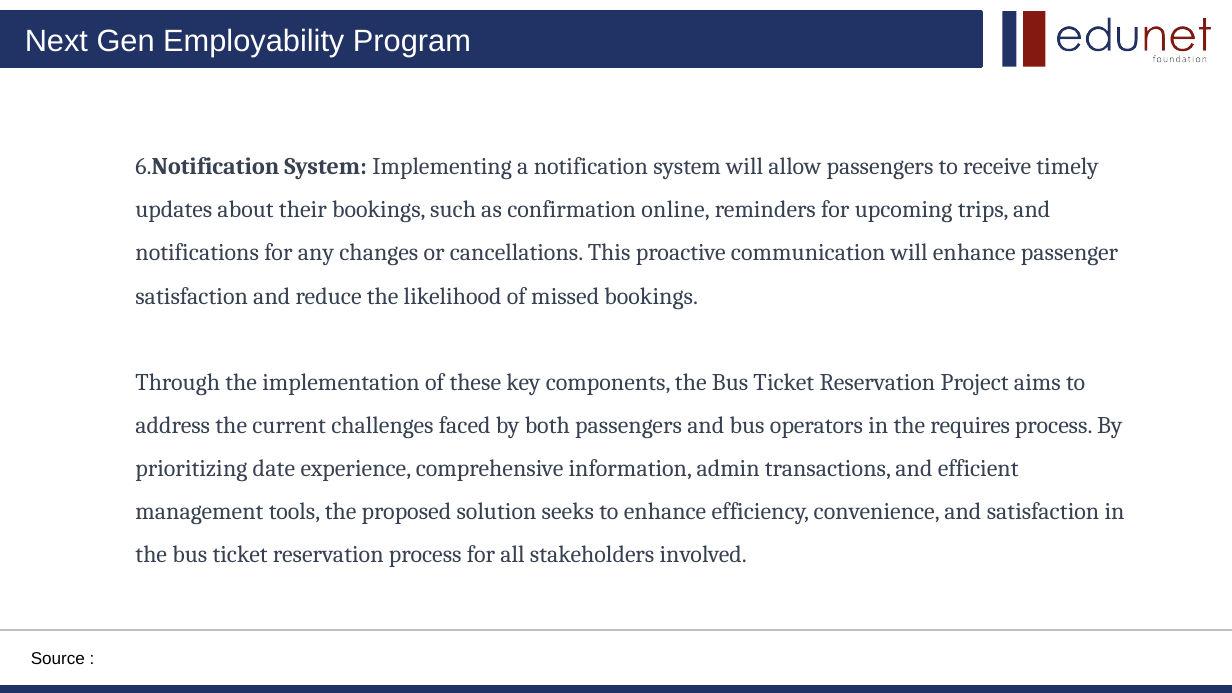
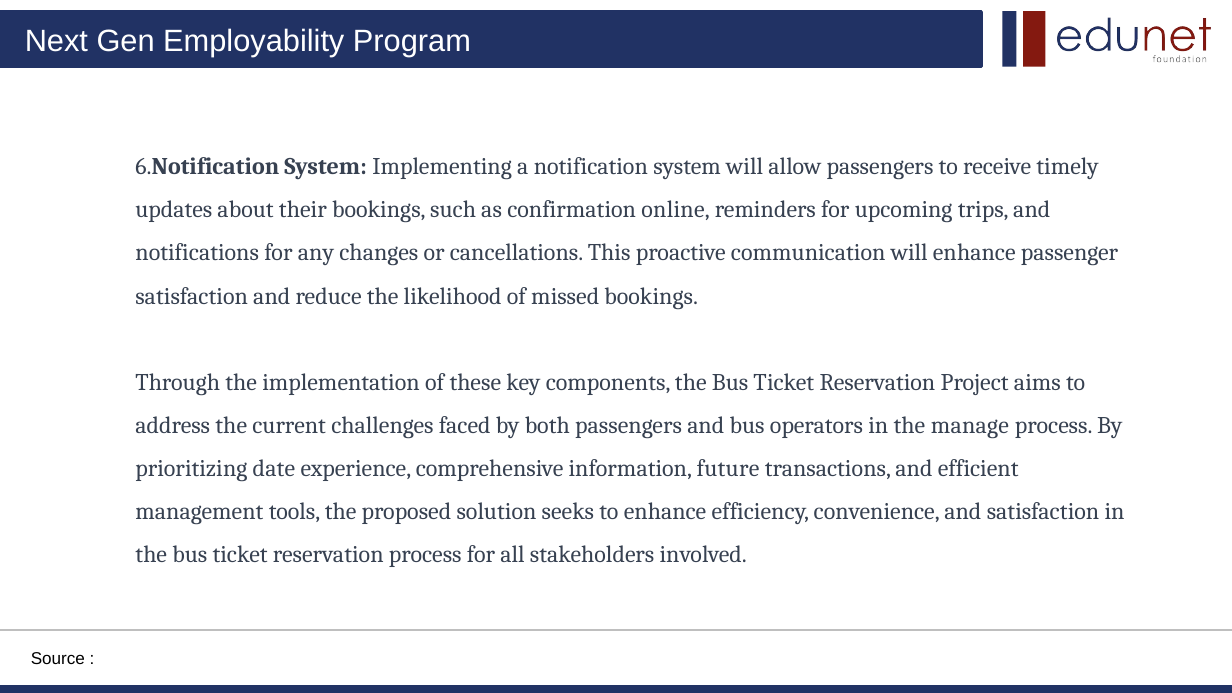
requires: requires -> manage
admin: admin -> future
